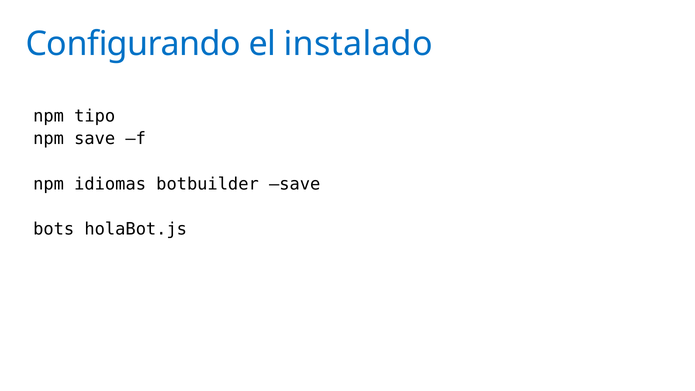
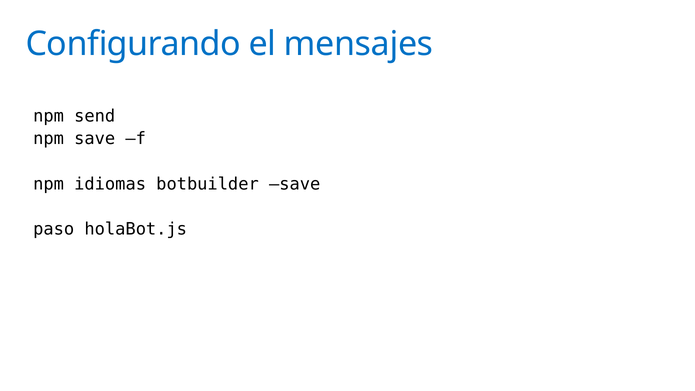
instalado: instalado -> mensajes
tipo: tipo -> send
bots: bots -> paso
